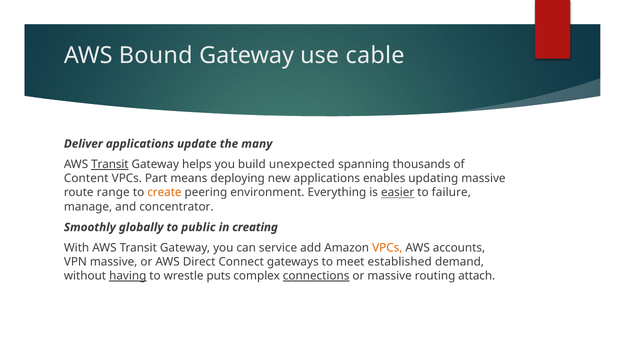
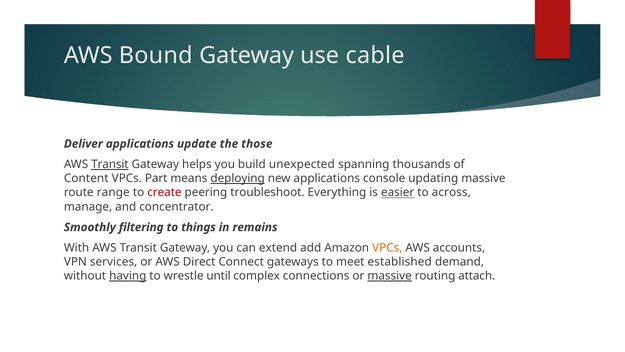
many: many -> those
deploying underline: none -> present
enables: enables -> console
create colour: orange -> red
environment: environment -> troubleshoot
failure: failure -> across
globally: globally -> filtering
public: public -> things
creating: creating -> remains
service: service -> extend
VPN massive: massive -> services
puts: puts -> until
connections underline: present -> none
massive at (390, 276) underline: none -> present
